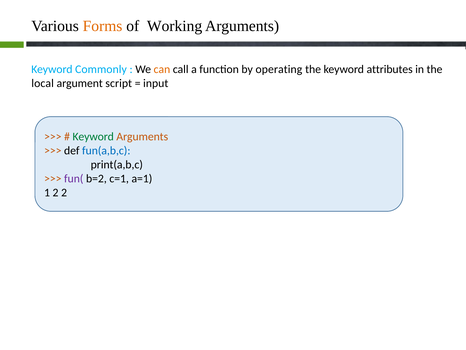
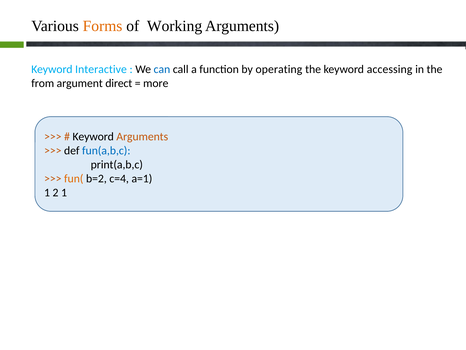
Commonly: Commonly -> Interactive
can colour: orange -> blue
attributes: attributes -> accessing
local: local -> from
script: script -> direct
input: input -> more
Keyword at (93, 137) colour: green -> black
fun( colour: purple -> orange
c=1: c=1 -> c=4
2 2: 2 -> 1
